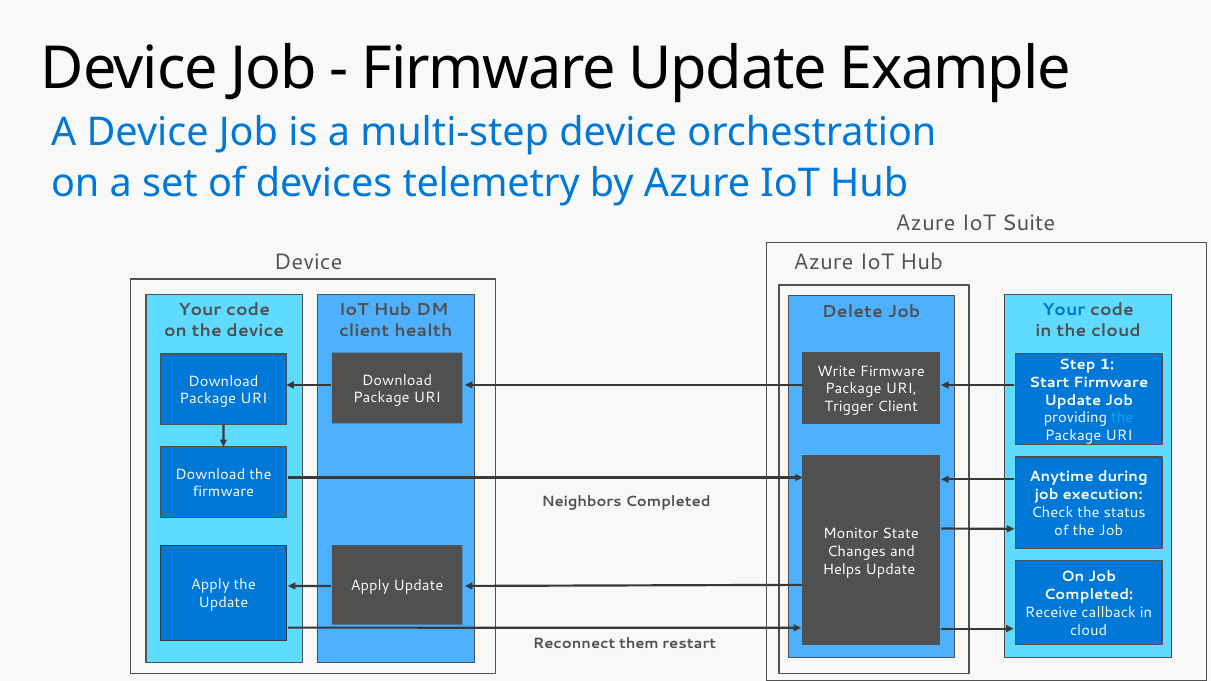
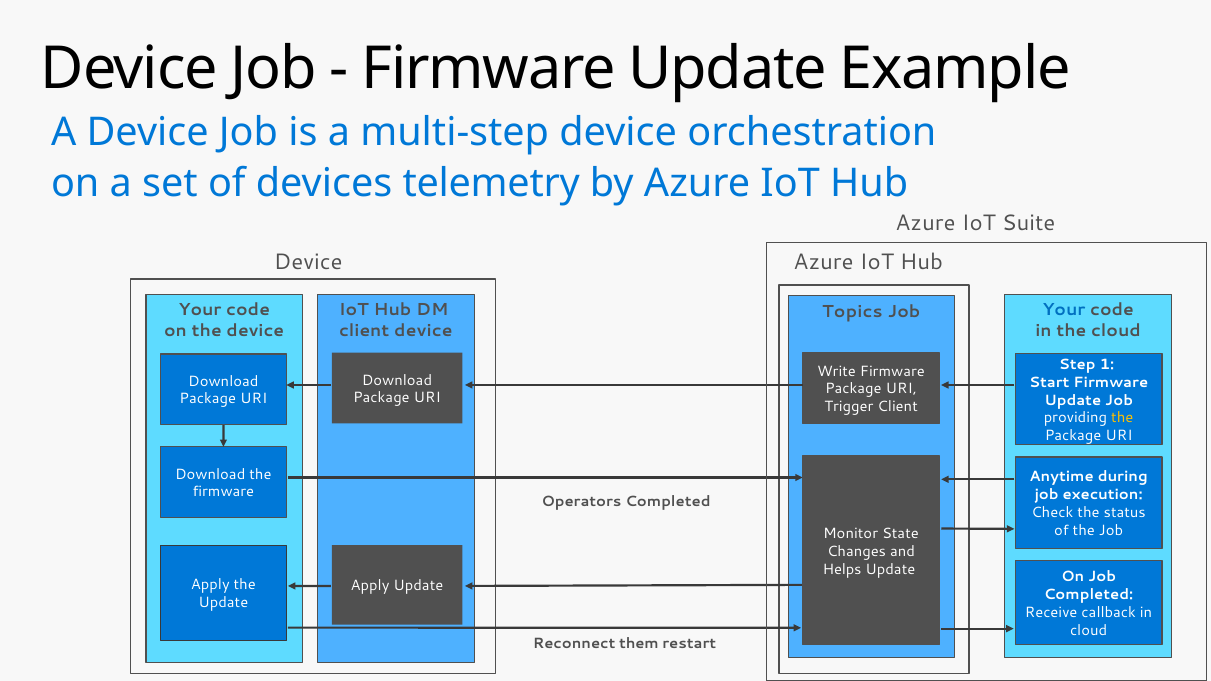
Delete: Delete -> Topics
client health: health -> device
the at (1122, 418) colour: light blue -> yellow
Neighbors: Neighbors -> Operators
